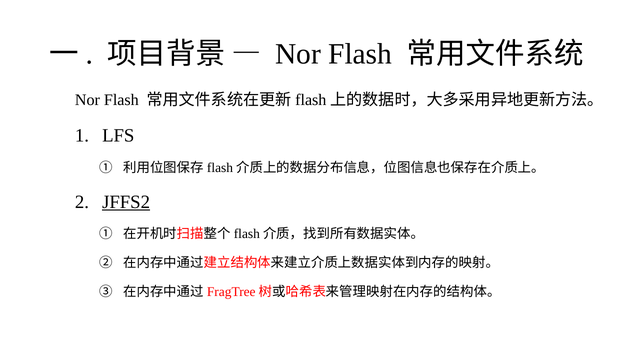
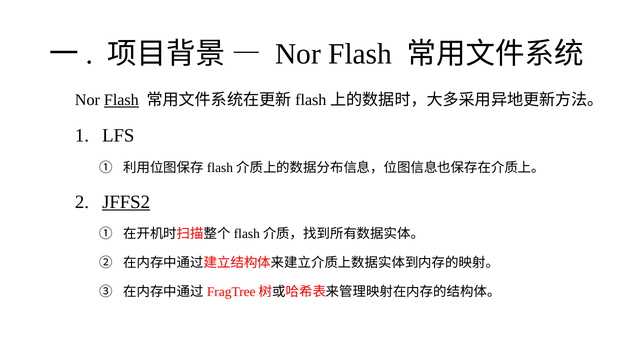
Flash at (121, 100) underline: none -> present
